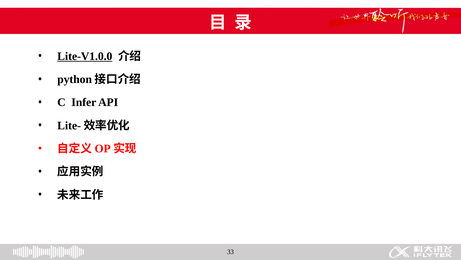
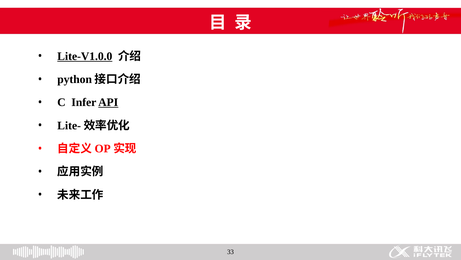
API underline: none -> present
